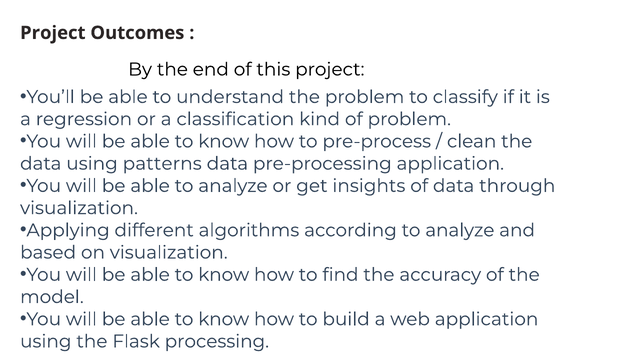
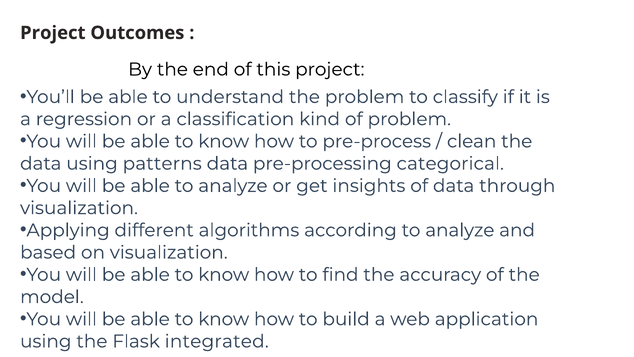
pre-processing application: application -> categorical
processing: processing -> integrated
